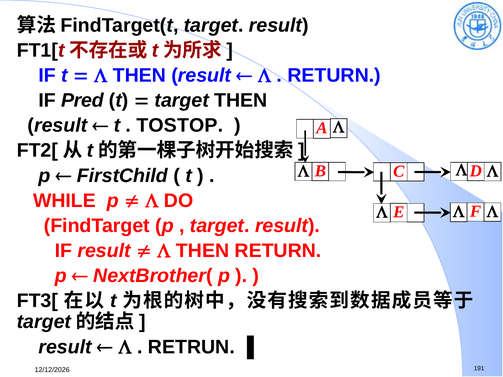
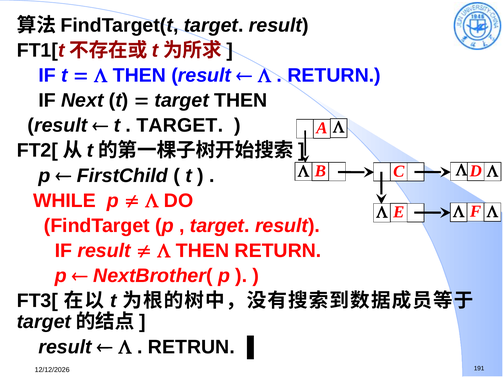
Pred: Pred -> Next
TOSTOP at (180, 126): TOSTOP -> TARGET
